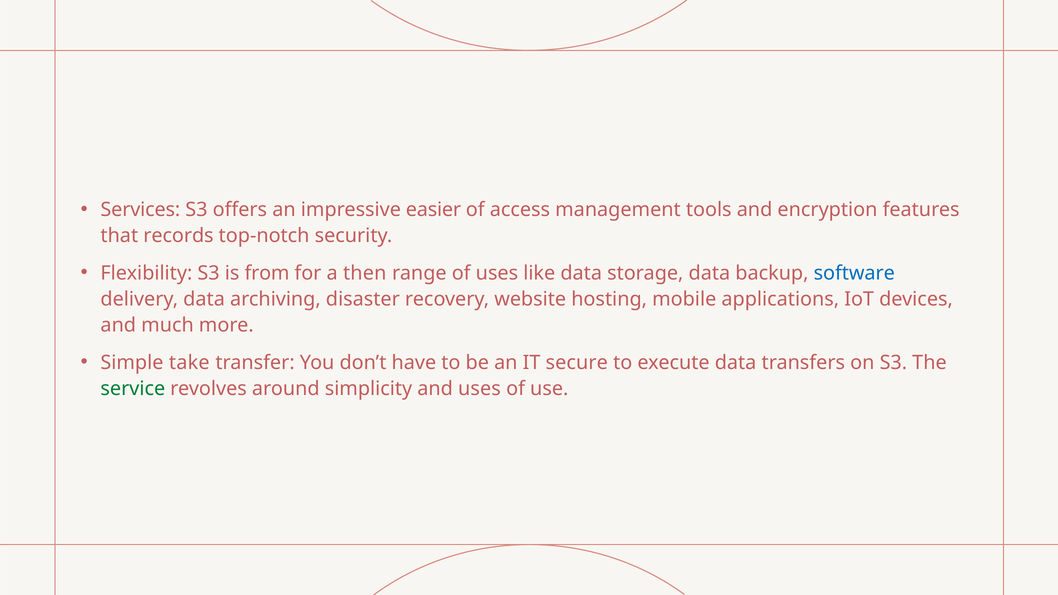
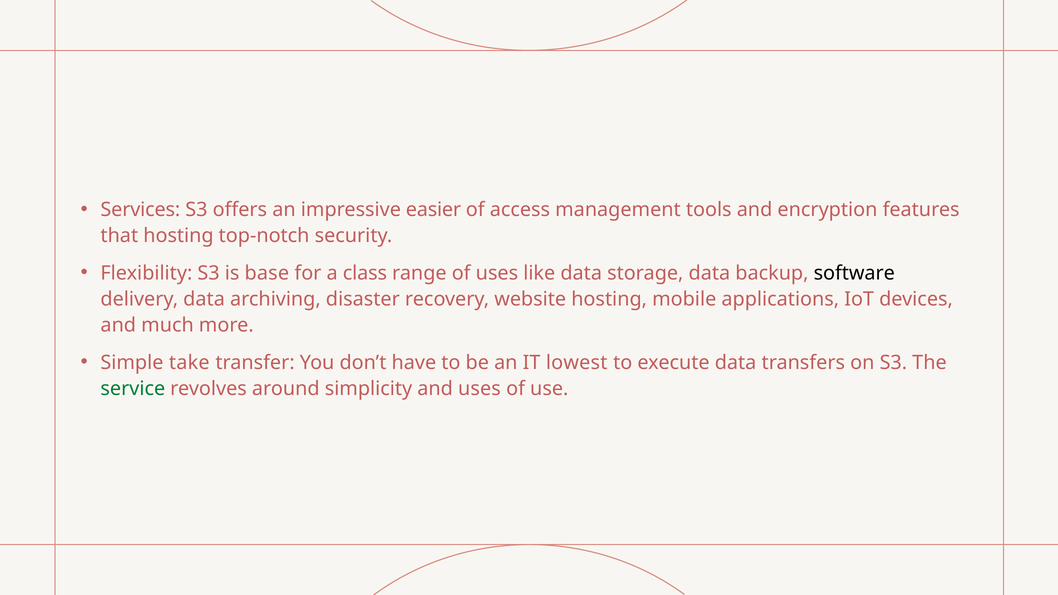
that records: records -> hosting
from: from -> base
then: then -> class
software colour: blue -> black
secure: secure -> lowest
